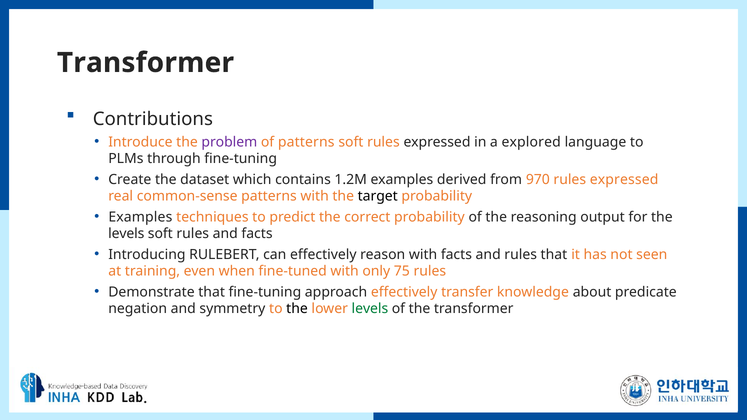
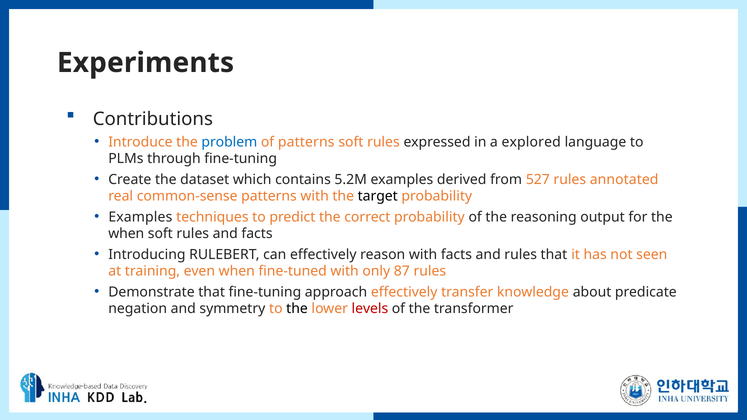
Transformer at (145, 63): Transformer -> Experiments
problem colour: purple -> blue
1.2M: 1.2M -> 5.2M
970: 970 -> 527
expressed at (624, 180): expressed -> annotated
levels at (126, 234): levels -> when
75: 75 -> 87
levels at (370, 309) colour: green -> red
